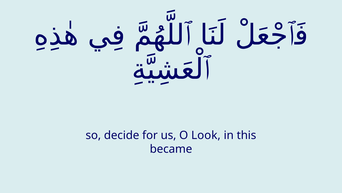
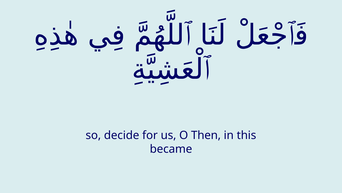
Look: Look -> Then
